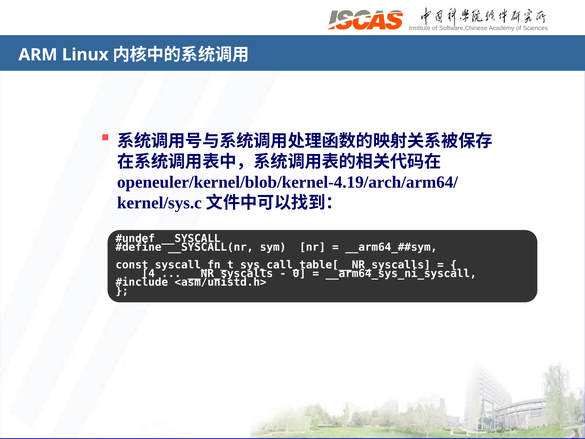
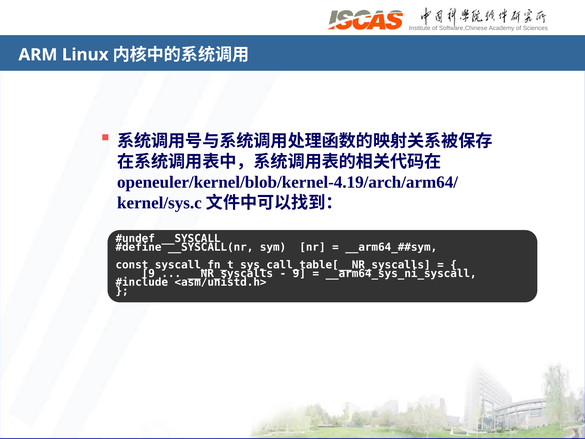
4 at (148, 273): 4 -> 9
0 at (299, 273): 0 -> 9
